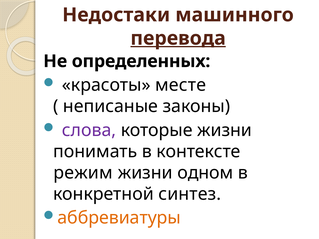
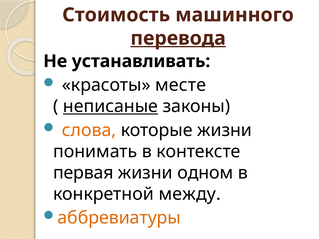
Недостаки: Недостаки -> Стоимость
определенных: определенных -> устанавливать
неписаные underline: none -> present
слова colour: purple -> orange
режим: режим -> первая
синтез: синтез -> между
